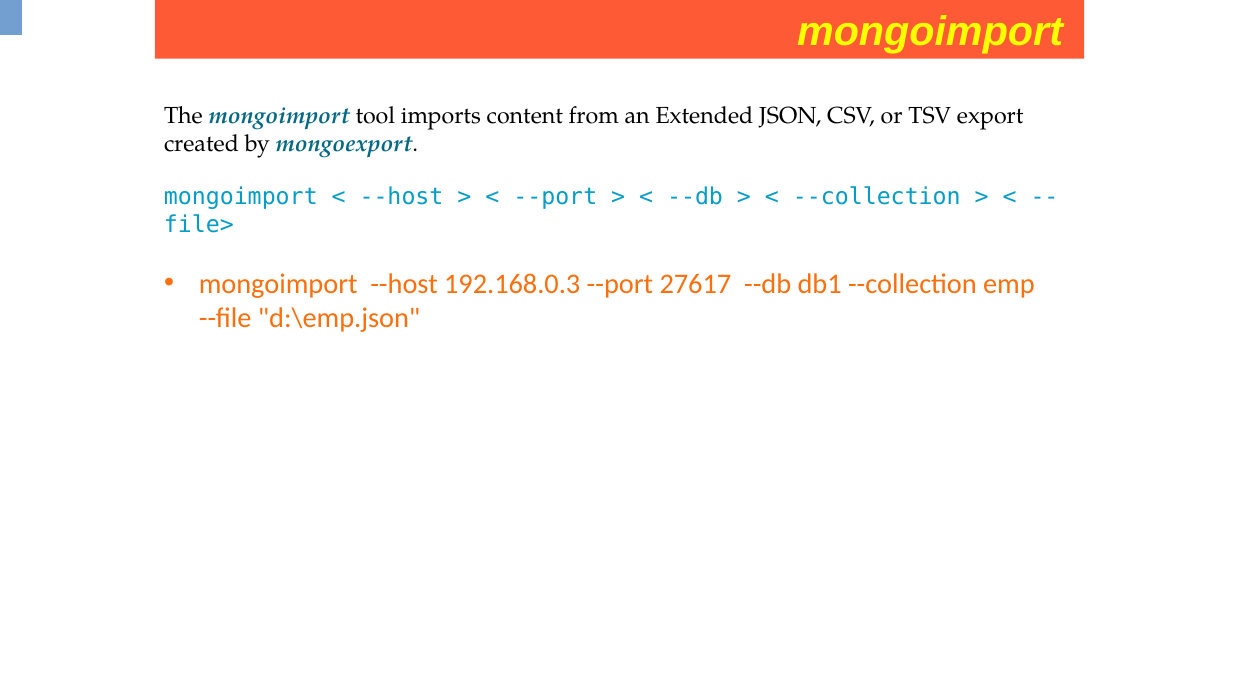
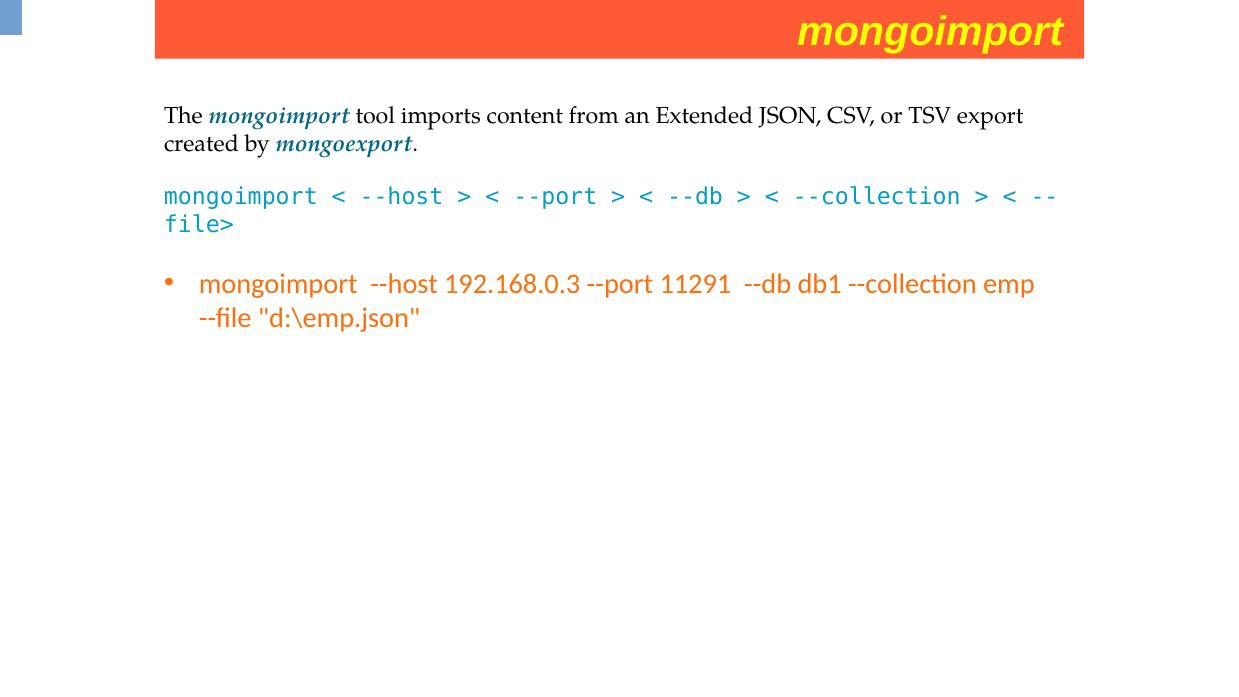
27617: 27617 -> 11291
